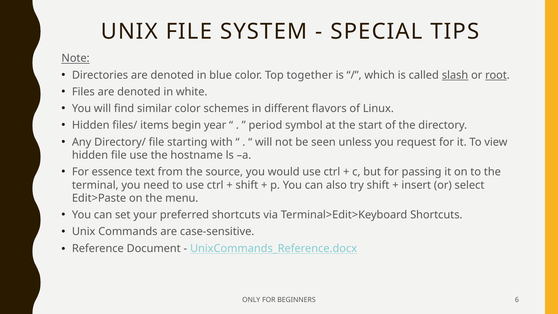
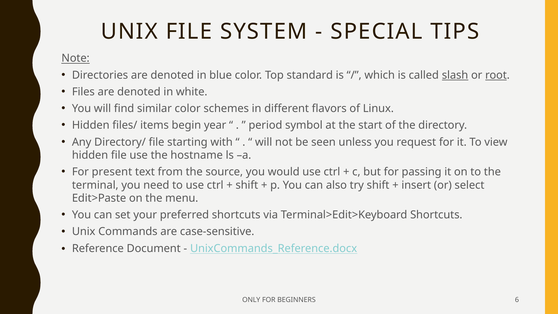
together: together -> standard
essence: essence -> present
